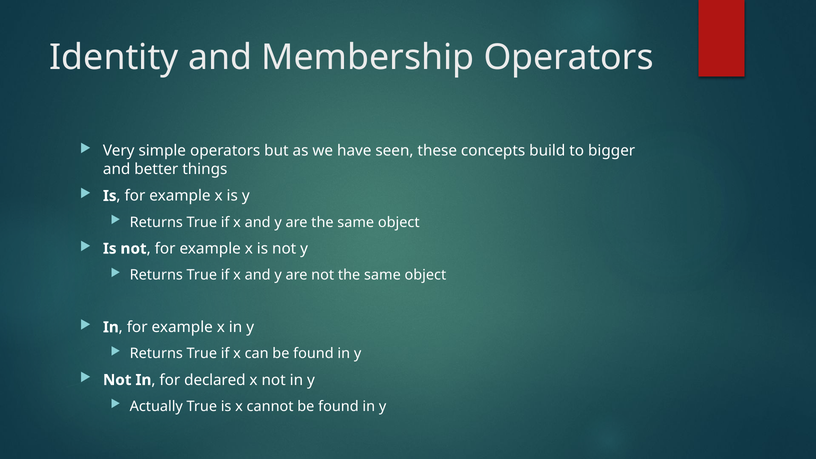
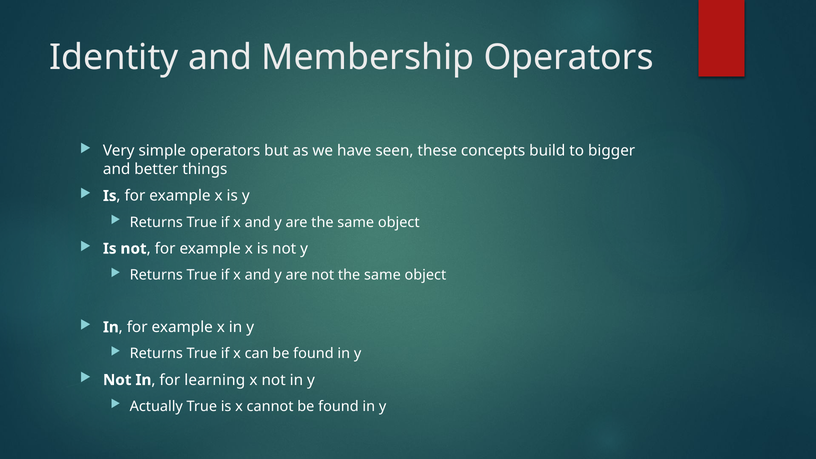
declared: declared -> learning
